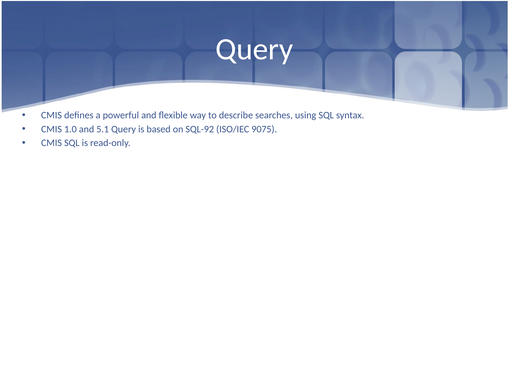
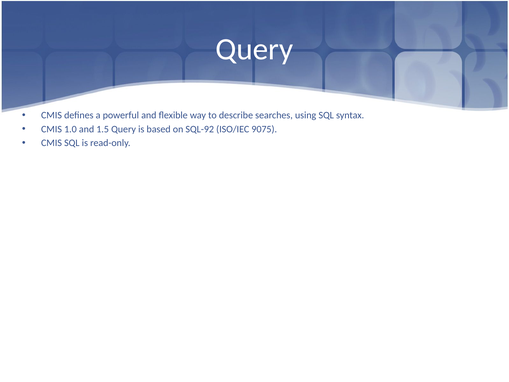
5.1: 5.1 -> 1.5
